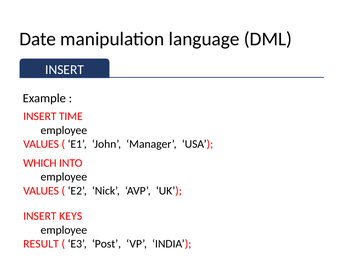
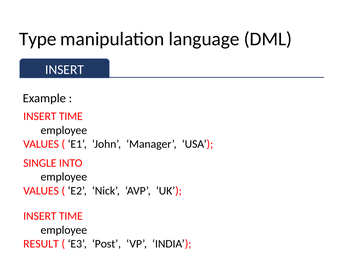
Date: Date -> Type
WHICH: WHICH -> SINGLE
KEYS at (71, 216): KEYS -> TIME
